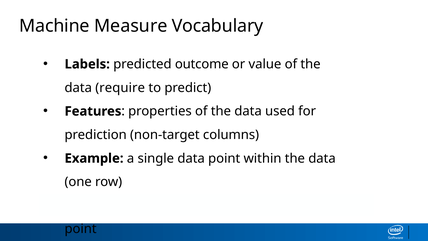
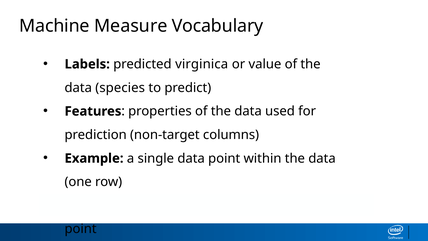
outcome: outcome -> virginica
require: require -> species
